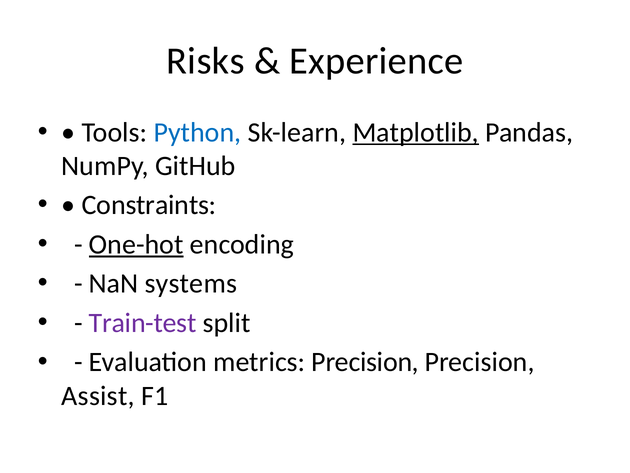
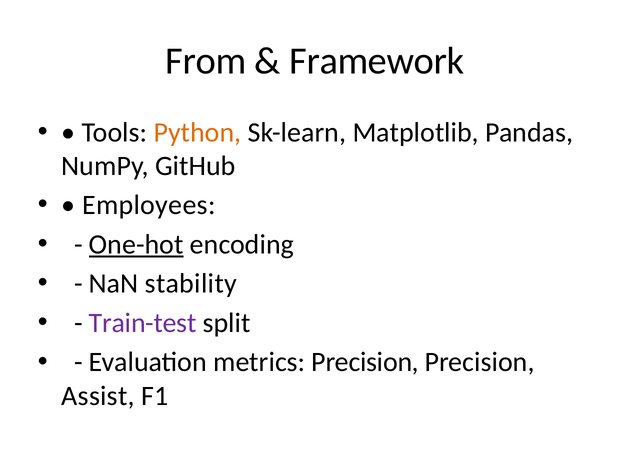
Risks: Risks -> From
Experience: Experience -> Framework
Python colour: blue -> orange
Matplotlib underline: present -> none
Constraints: Constraints -> Employees
systems: systems -> stability
